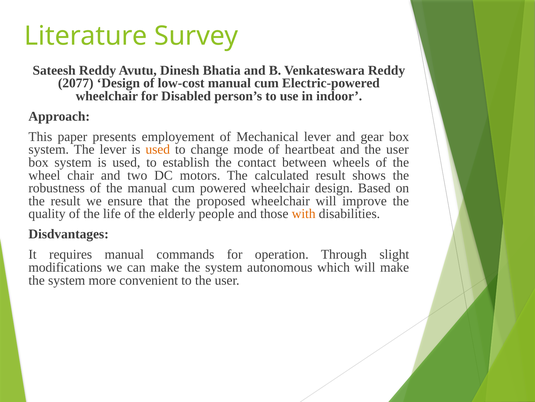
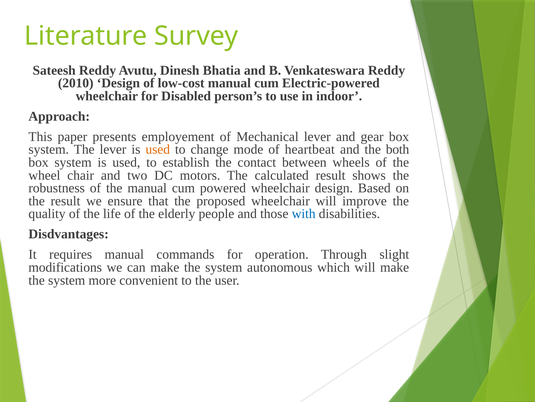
2077: 2077 -> 2010
and the user: user -> both
with colour: orange -> blue
